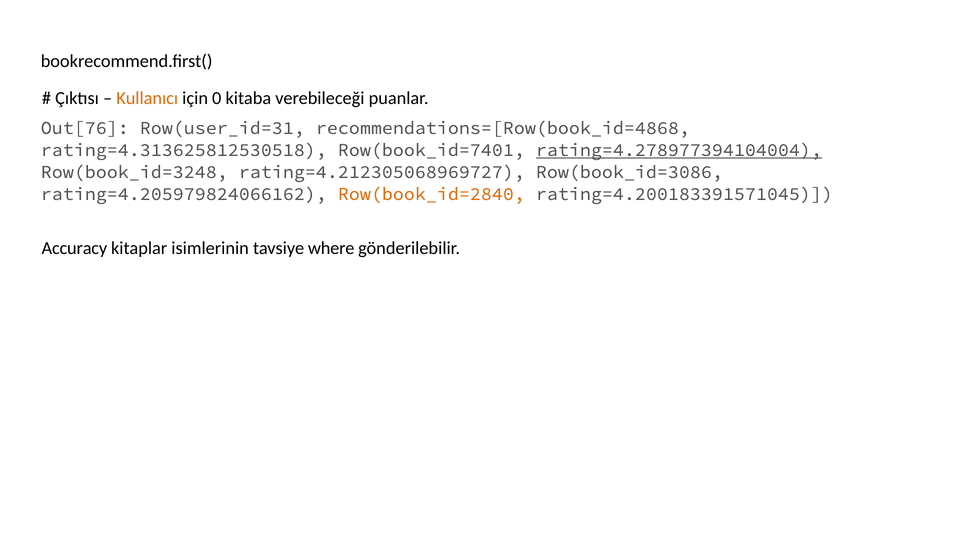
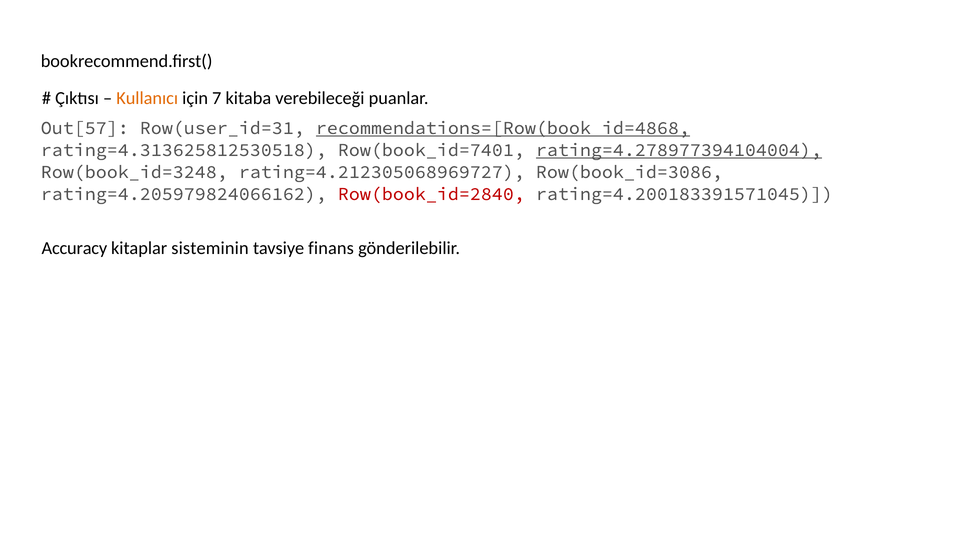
0: 0 -> 7
Out[76: Out[76 -> Out[57
recommendations=[Row(book_id=4868 underline: none -> present
Row(book_id=2840 colour: orange -> red
isimlerinin: isimlerinin -> sisteminin
where: where -> finans
